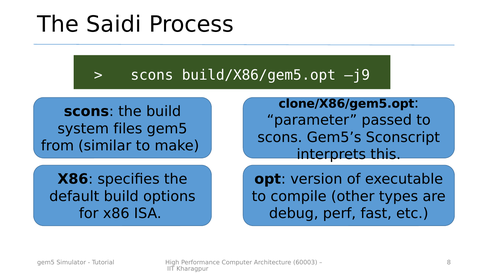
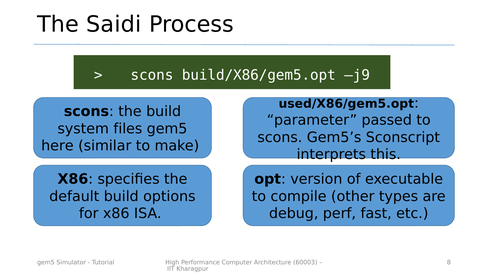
clone/X86/gem5.opt: clone/X86/gem5.opt -> used/X86/gem5.opt
from: from -> here
